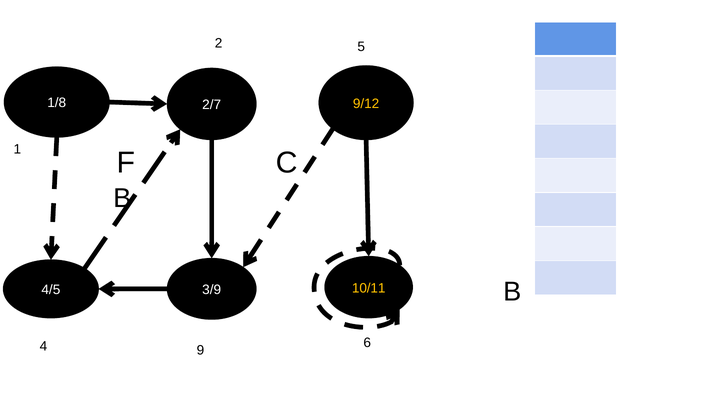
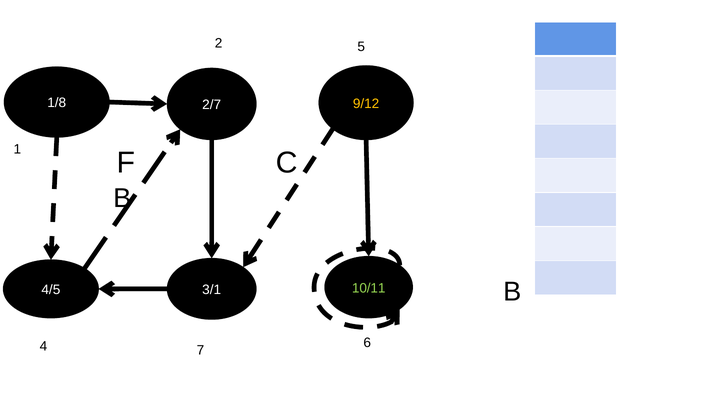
10/11 colour: yellow -> light green
3/9: 3/9 -> 3/1
9: 9 -> 7
